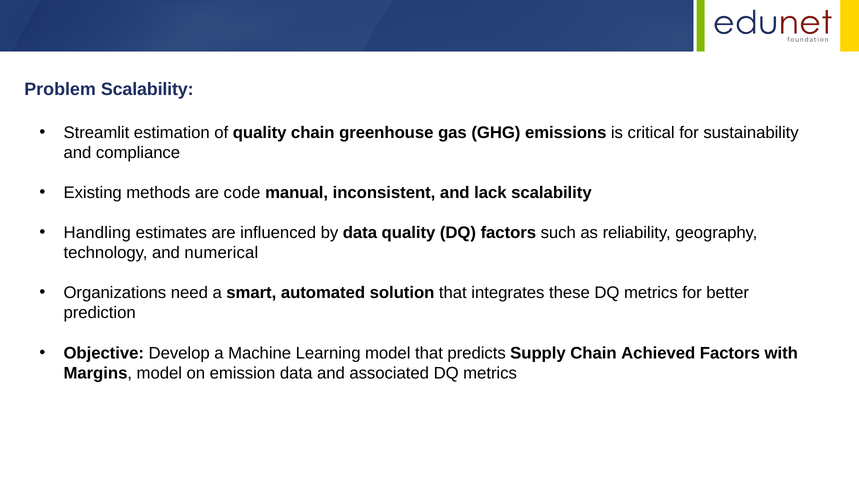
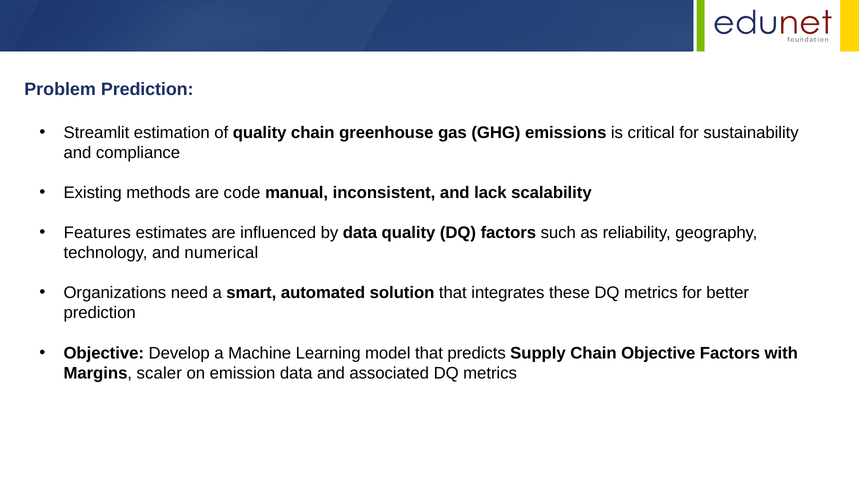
Problem Scalability: Scalability -> Prediction
Handling: Handling -> Features
Chain Achieved: Achieved -> Objective
Margins model: model -> scaler
